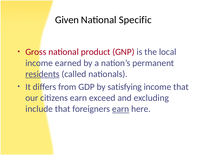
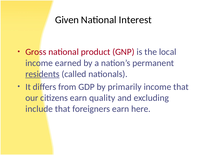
Specific: Specific -> Interest
satisfying: satisfying -> primarily
exceed: exceed -> quality
earn at (121, 109) underline: present -> none
